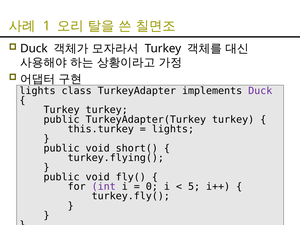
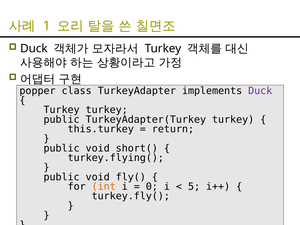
lights at (38, 91): lights -> popper
lights at (173, 129): lights -> return
int colour: purple -> orange
